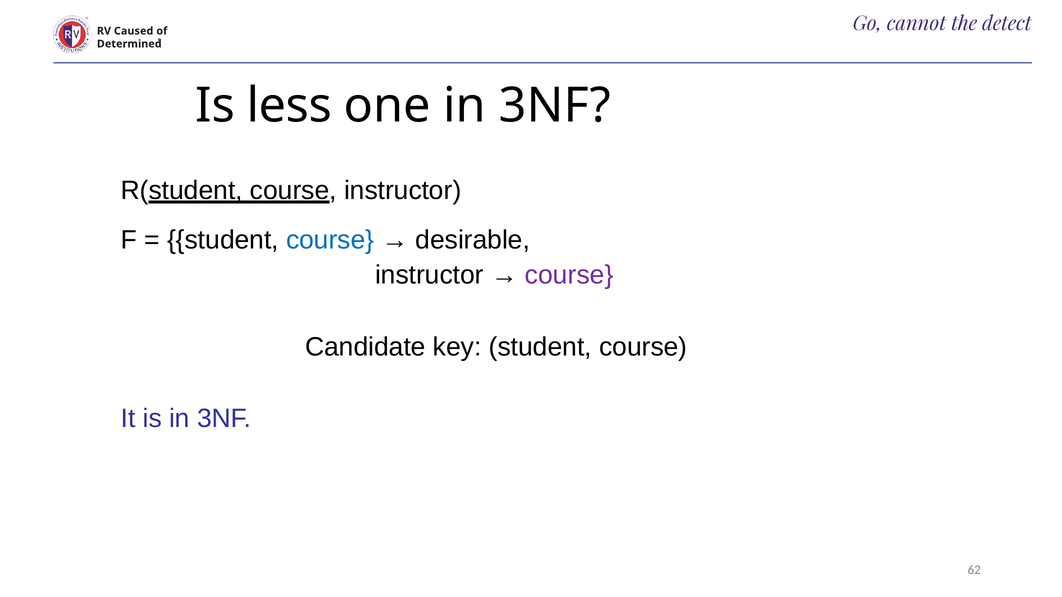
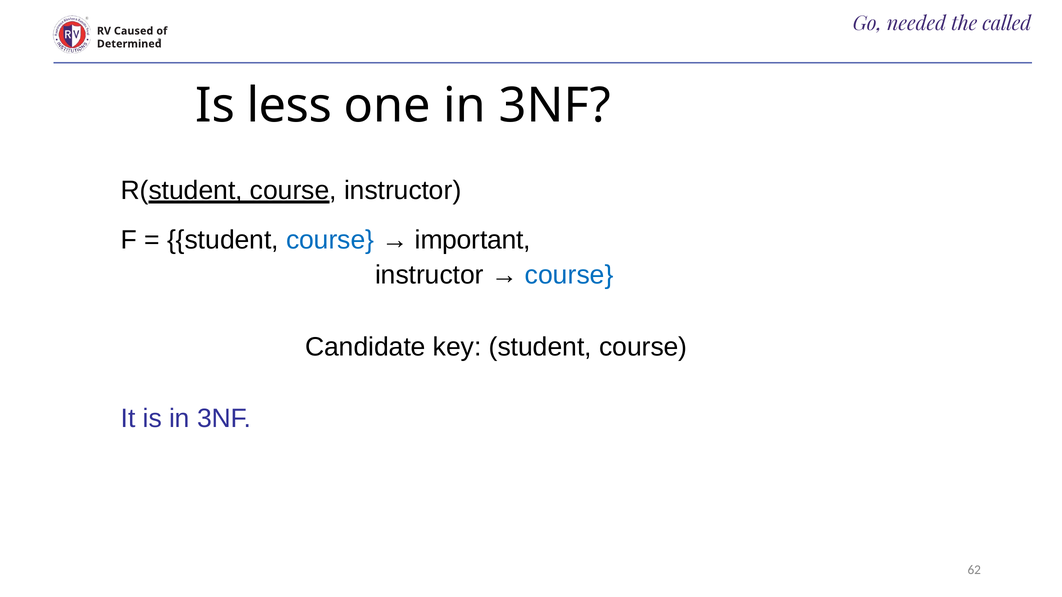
cannot: cannot -> needed
detect: detect -> called
desirable: desirable -> important
course at (569, 275) colour: purple -> blue
